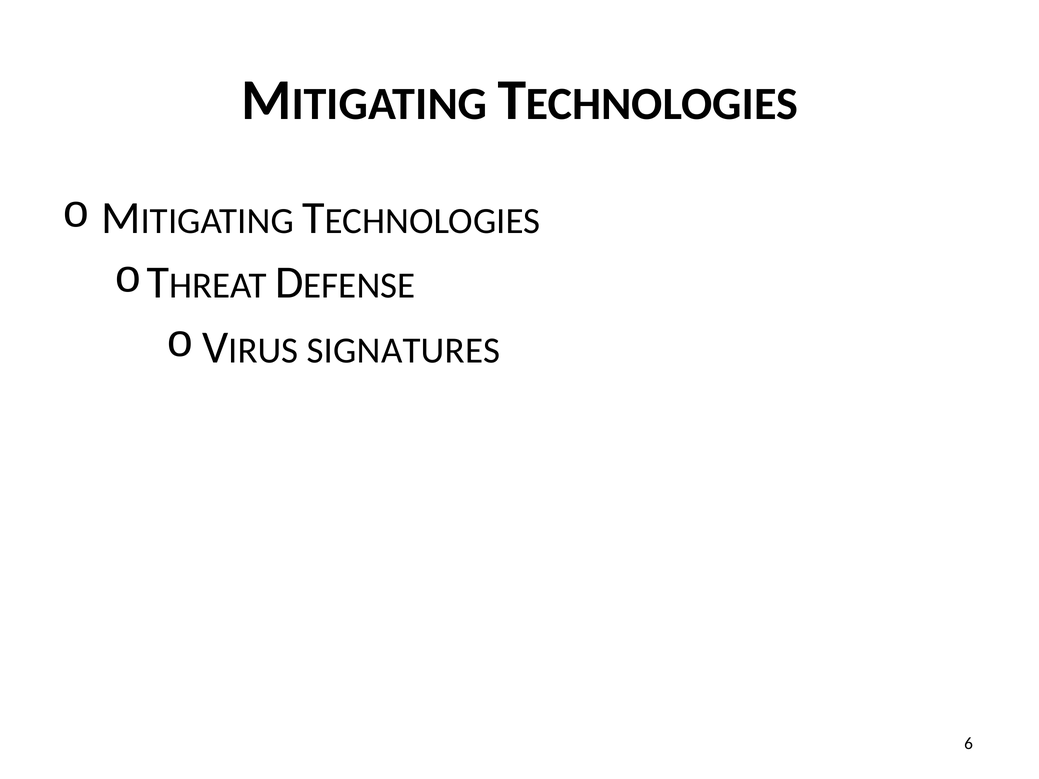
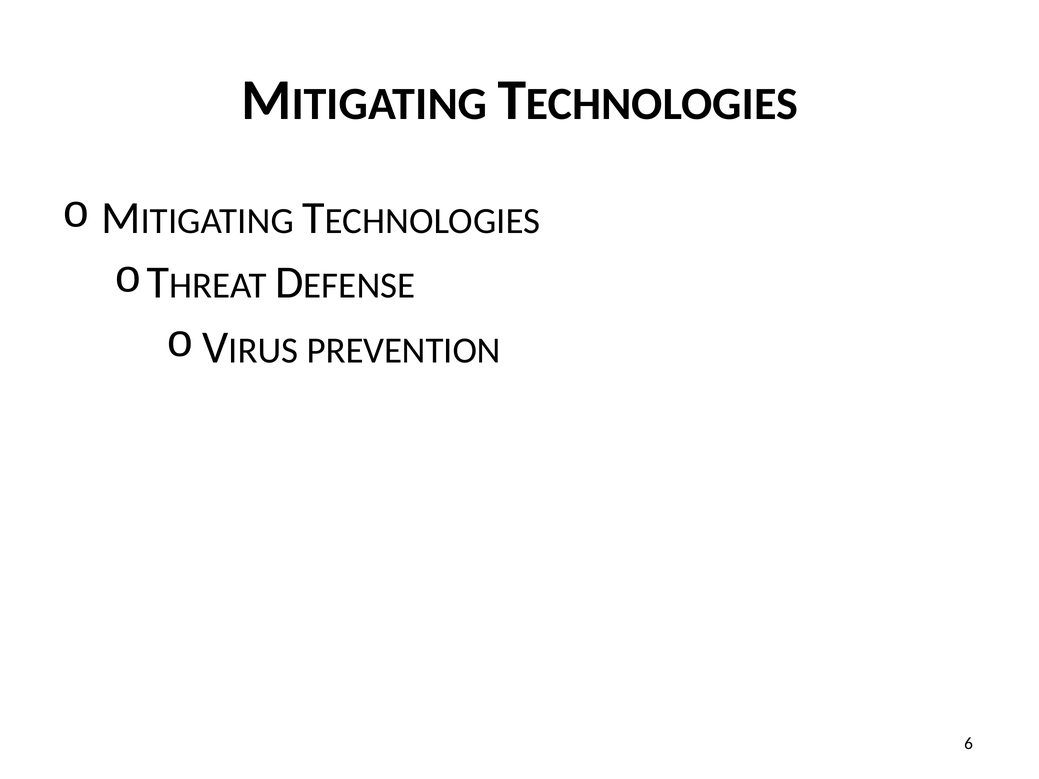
SIGNATURES: SIGNATURES -> PREVENTION
